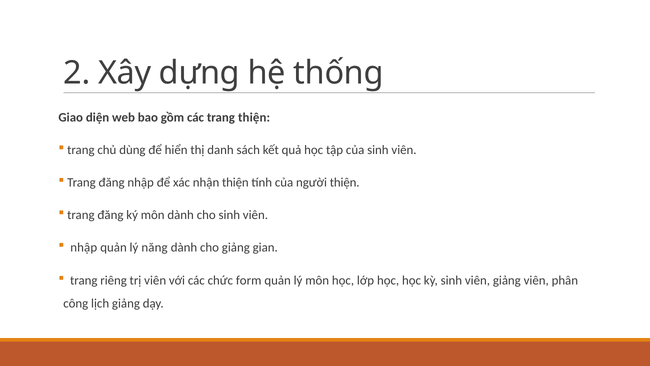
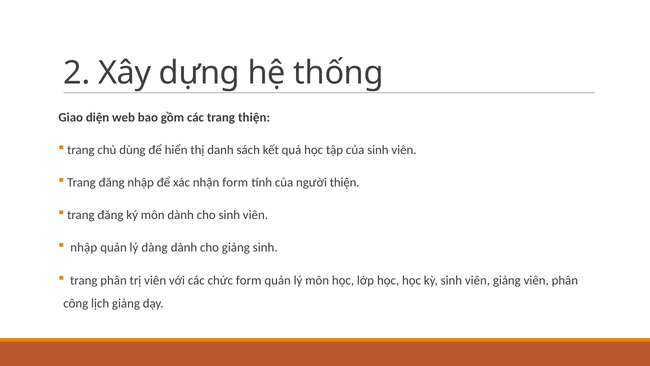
nhận thiện: thiện -> form
năng: năng -> dàng
giảng gian: gian -> sinh
trang riêng: riêng -> phân
